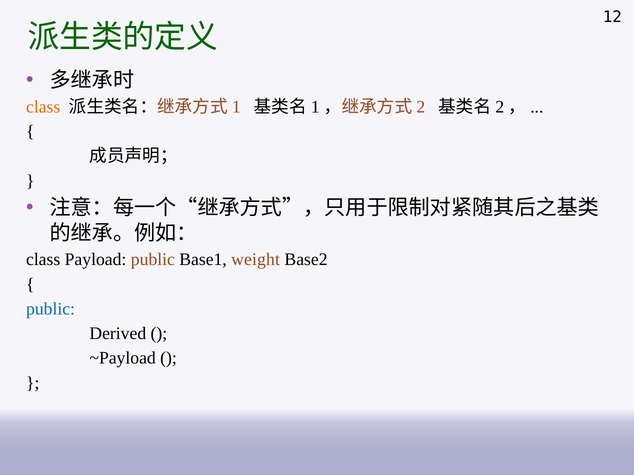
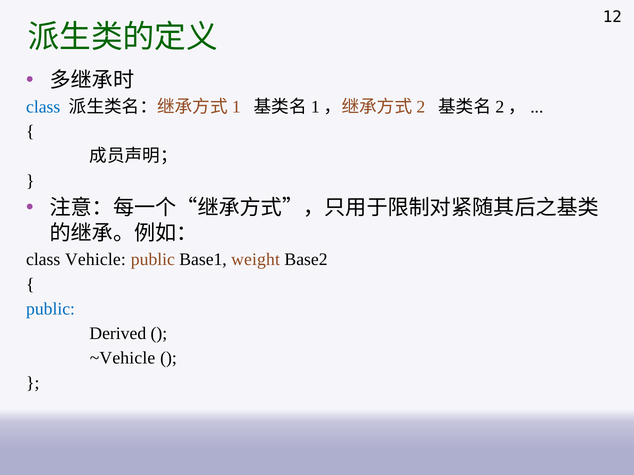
class at (43, 107) colour: orange -> blue
Payload: Payload -> Vehicle
~Payload: ~Payload -> ~Vehicle
